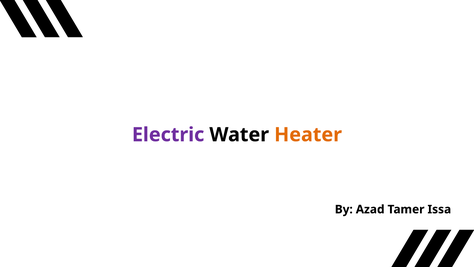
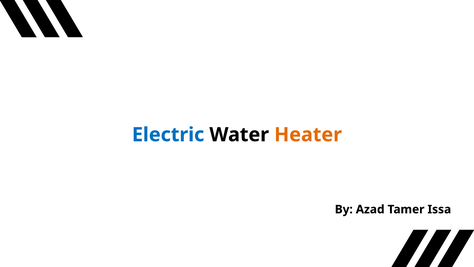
Electric colour: purple -> blue
